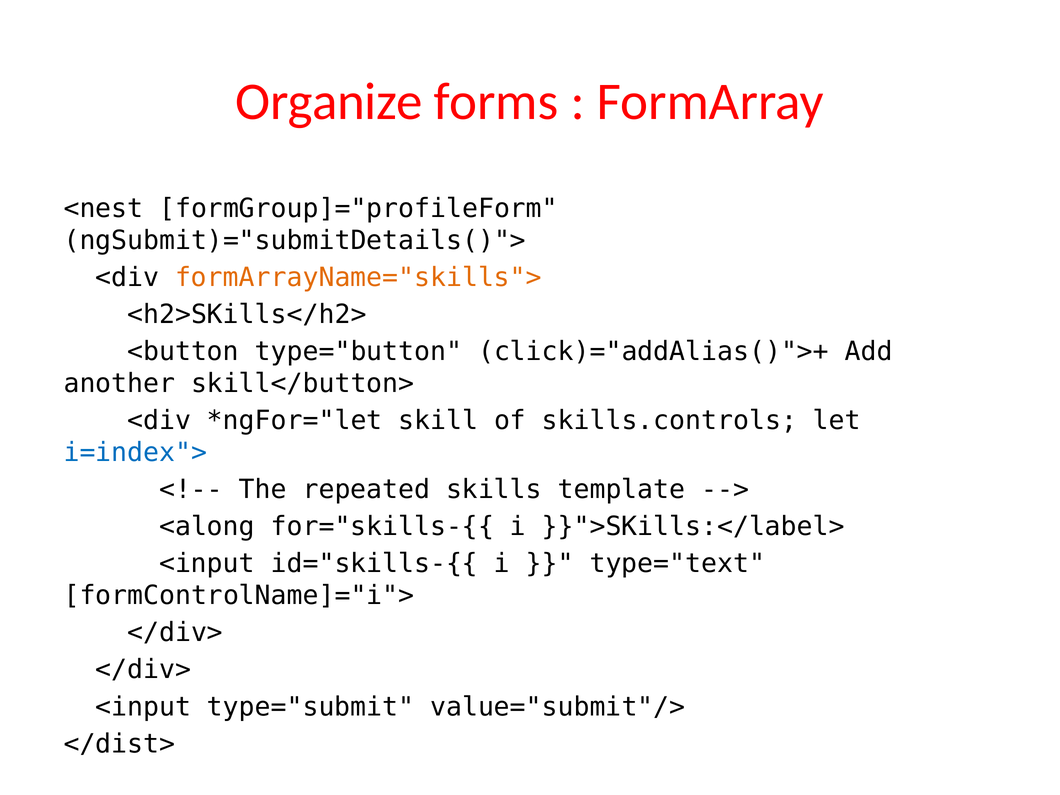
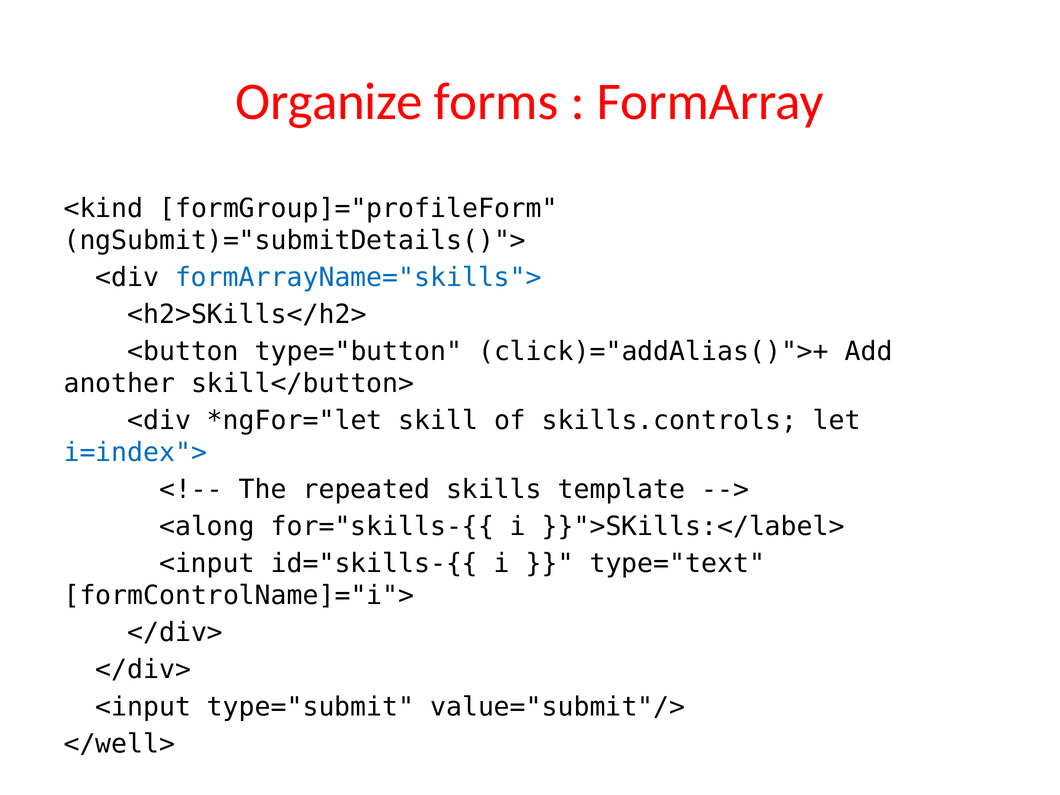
<nest: <nest -> <kind
formArrayName="skills"> colour: orange -> blue
</dist>: </dist> -> </well>
